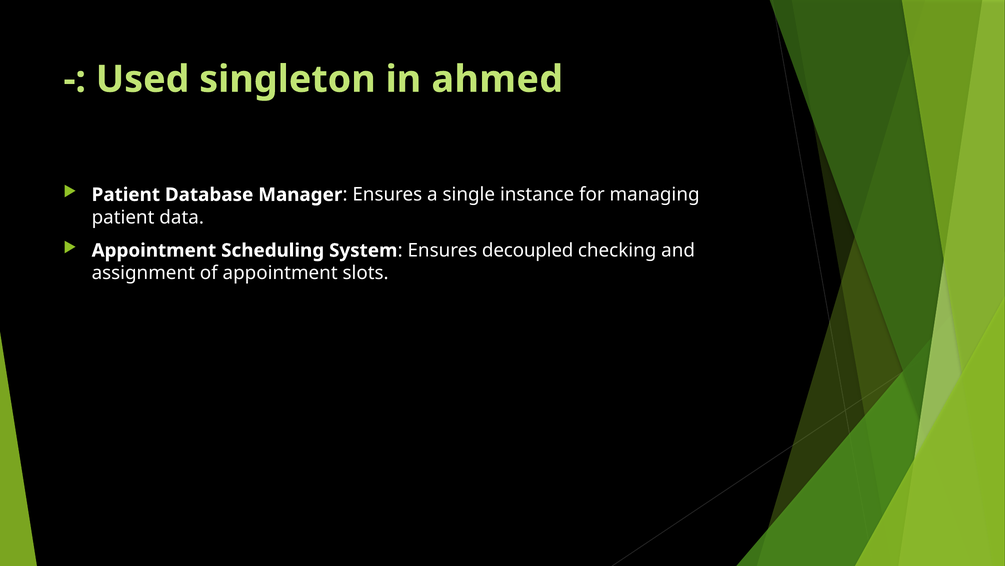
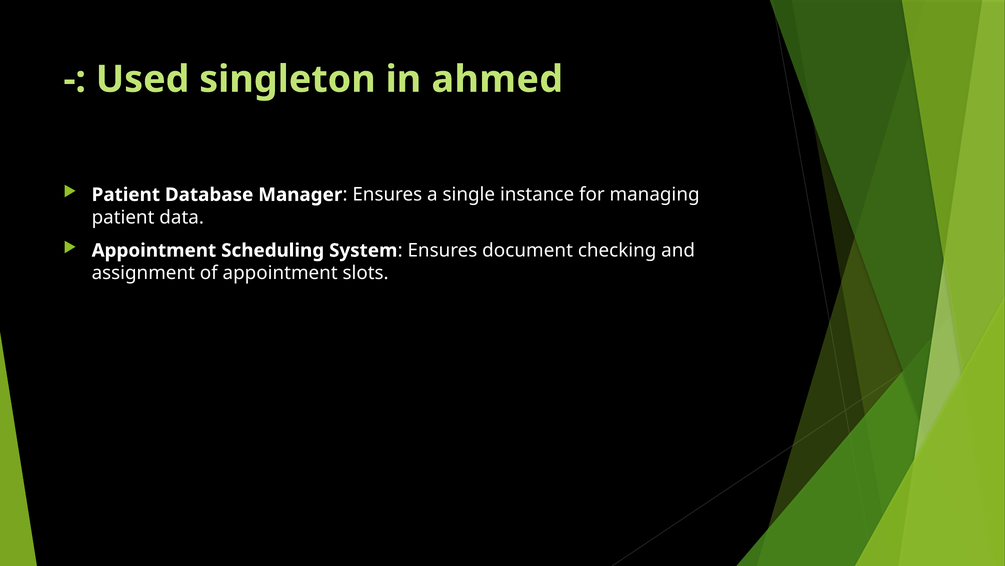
decoupled: decoupled -> document
